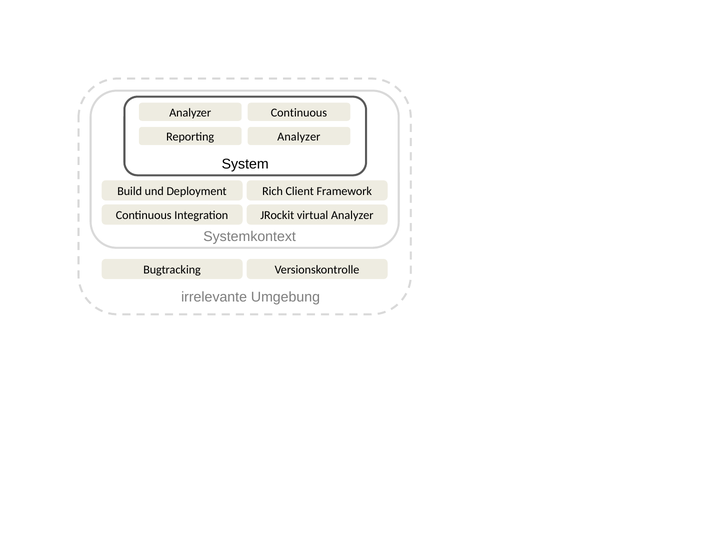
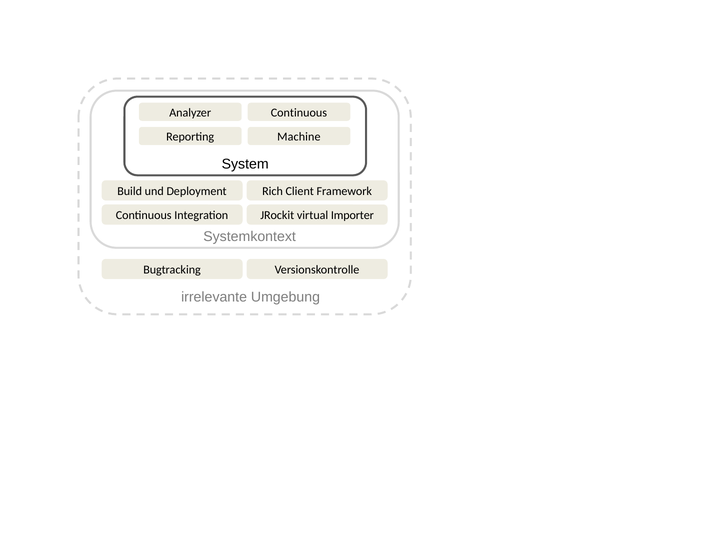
Analyzer at (299, 137): Analyzer -> Machine
virtual Analyzer: Analyzer -> Importer
